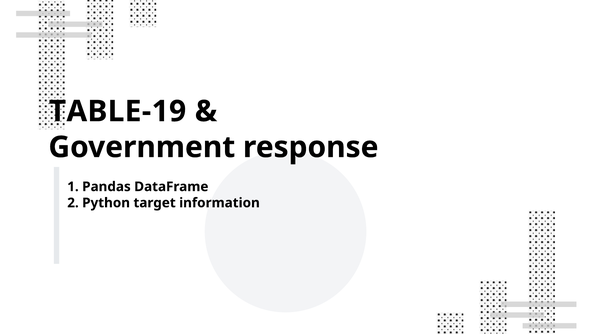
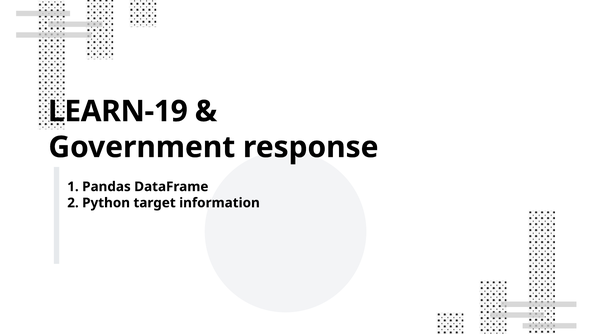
TABLE-19: TABLE-19 -> LEARN-19
